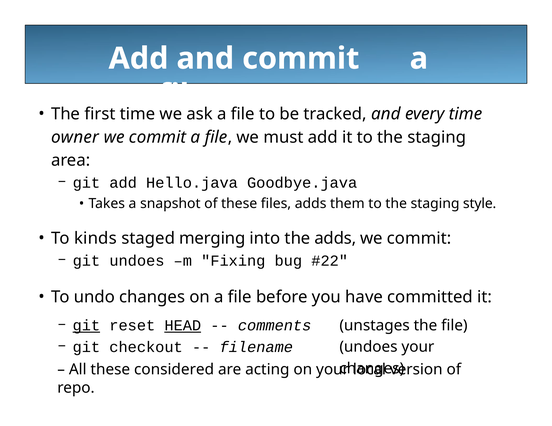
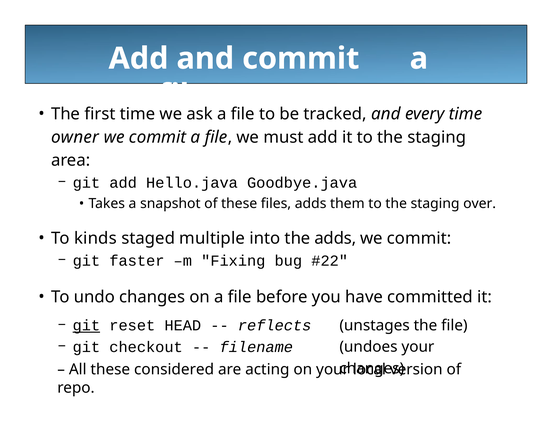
style: style -> over
merging: merging -> multiple
git undoes: undoes -> faster
HEAD underline: present -> none
comments: comments -> reflects
